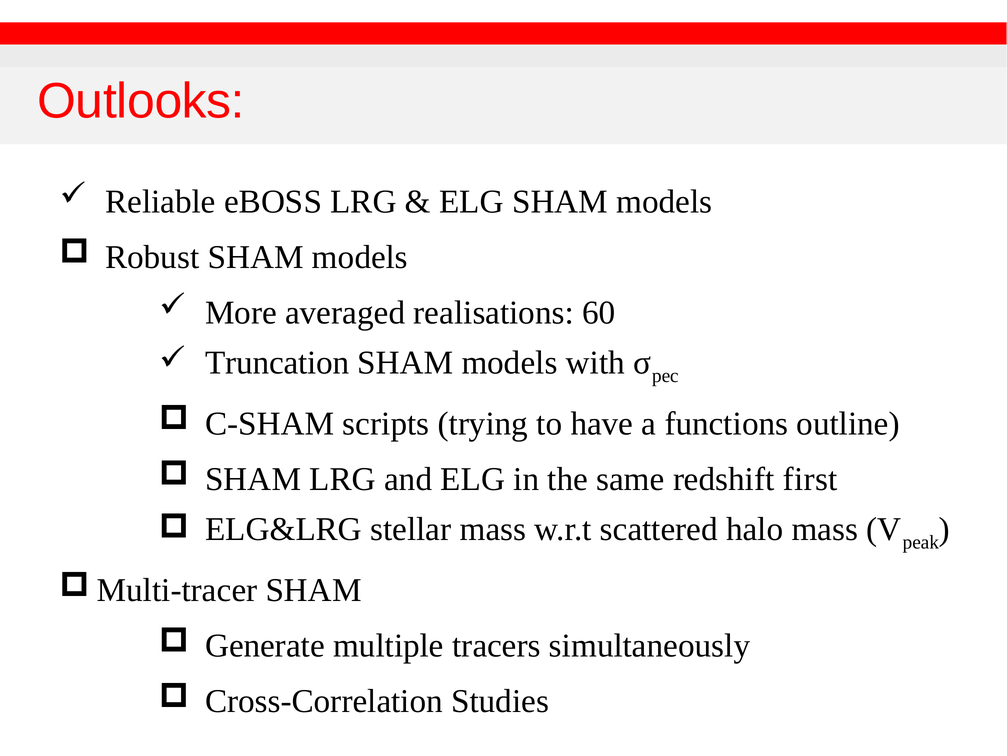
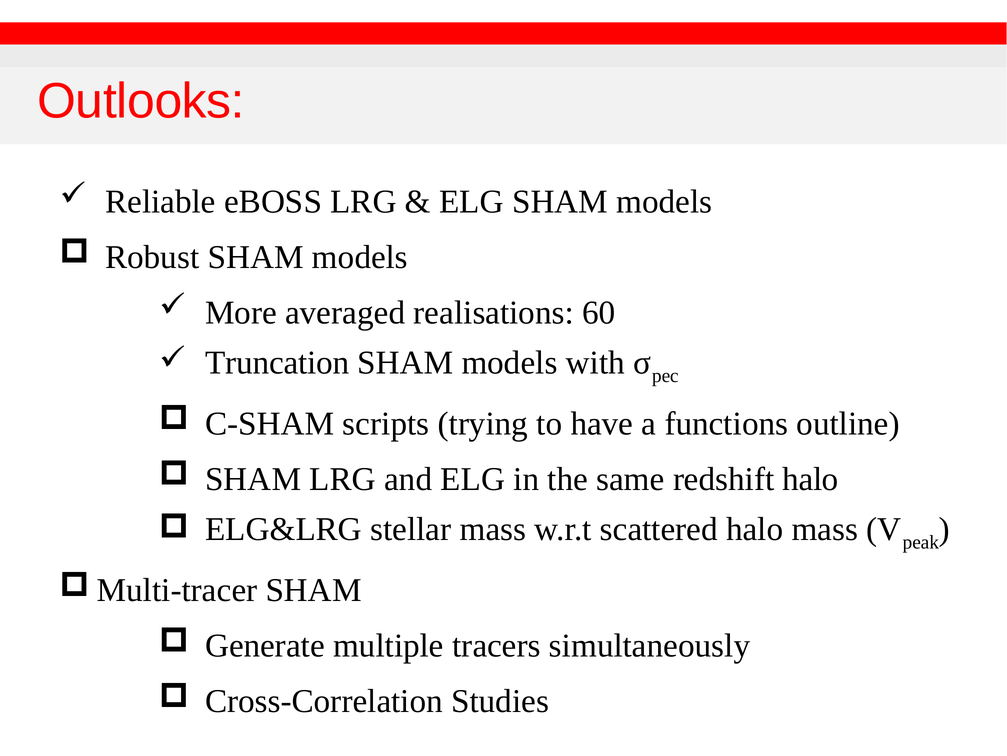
redshift first: first -> halo
